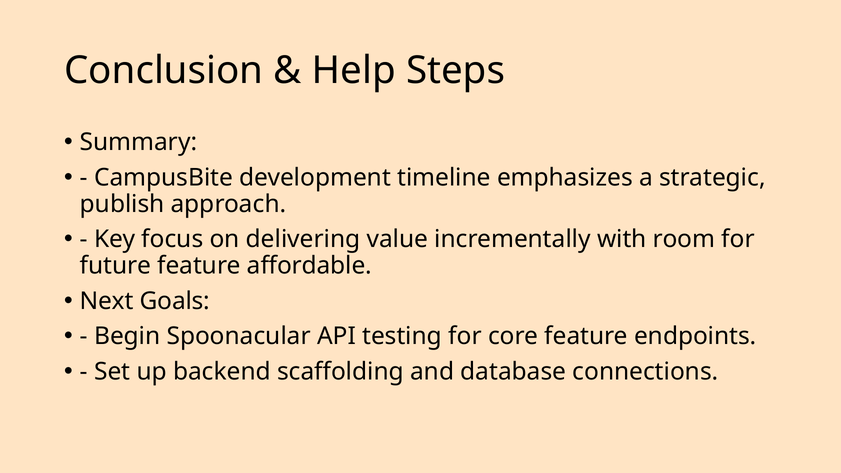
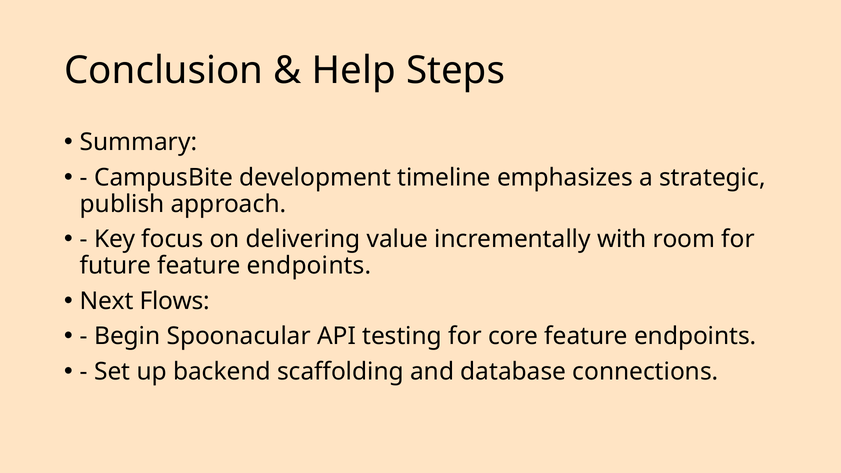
future feature affordable: affordable -> endpoints
Goals: Goals -> Flows
